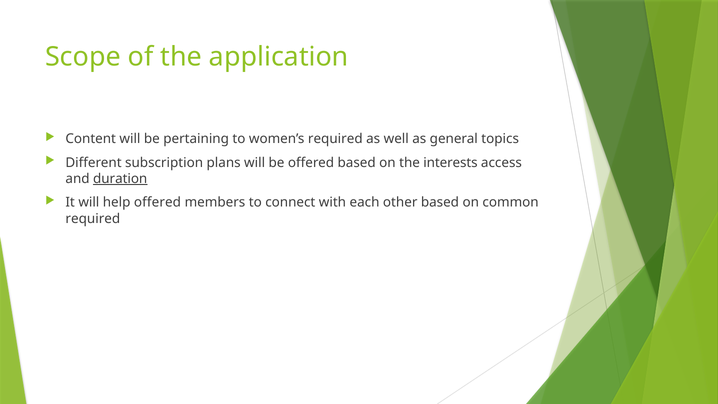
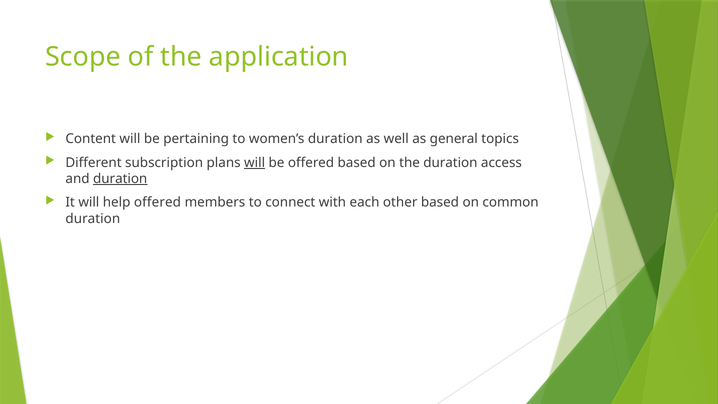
women’s required: required -> duration
will at (255, 163) underline: none -> present
the interests: interests -> duration
required at (93, 219): required -> duration
